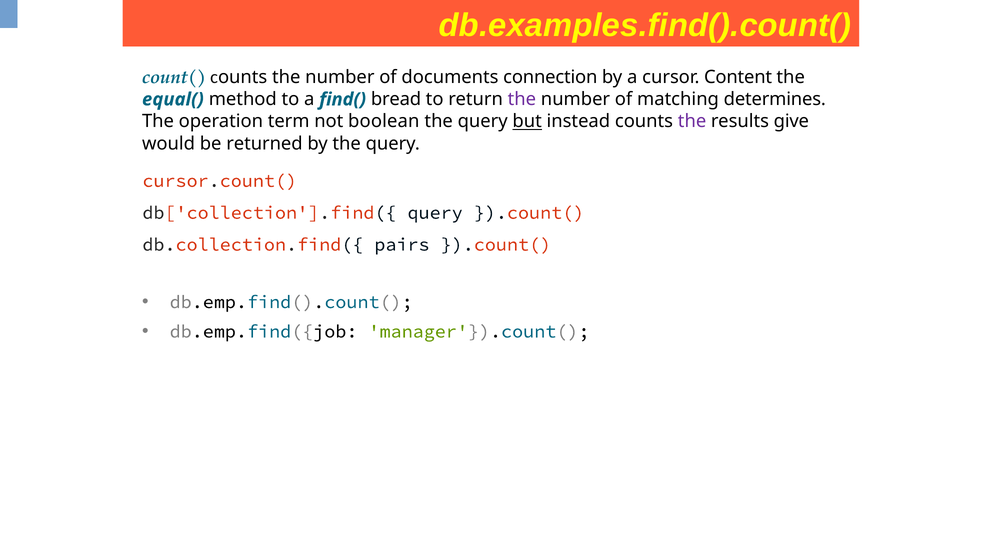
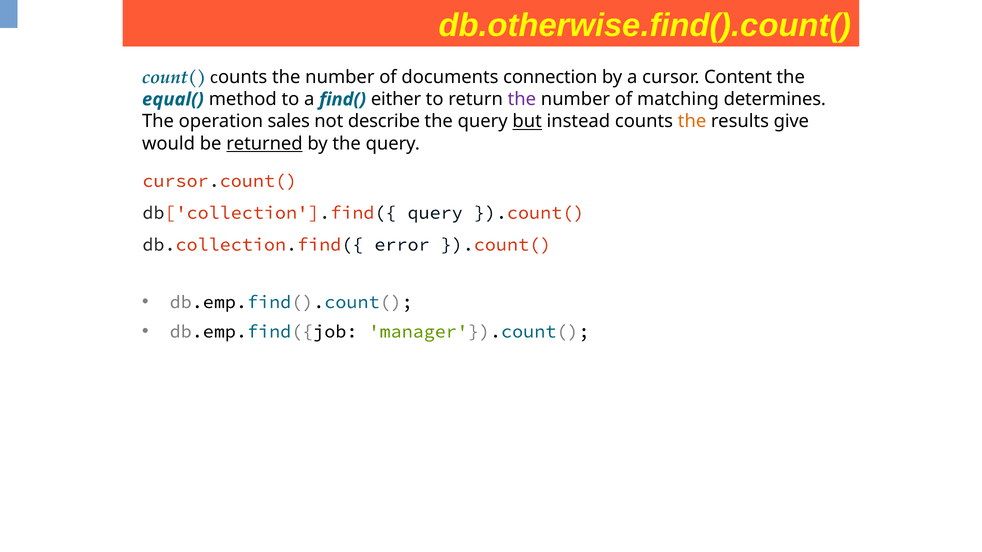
db.examples.find().count(: db.examples.find().count( -> db.otherwise.find().count(
bread: bread -> either
term: term -> sales
boolean: boolean -> describe
the at (692, 122) colour: purple -> orange
returned underline: none -> present
pairs: pairs -> error
